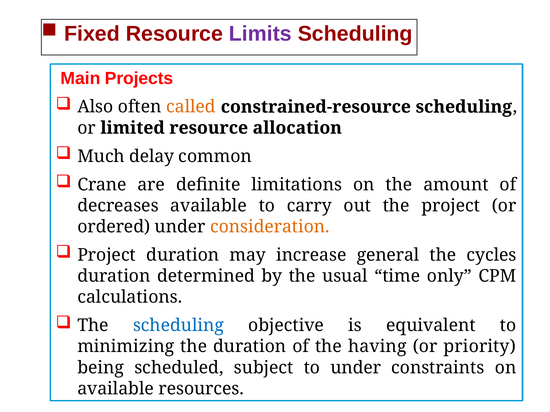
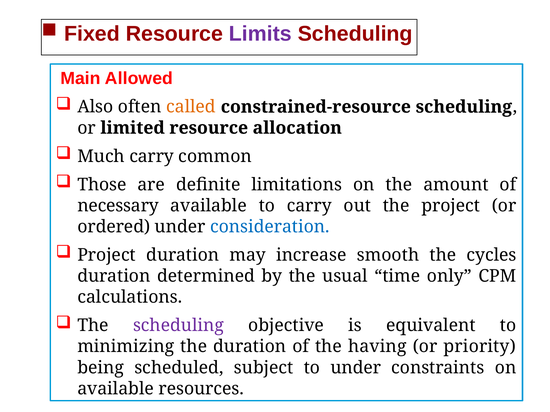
Projects: Projects -> Allowed
Much delay: delay -> carry
Crane: Crane -> Those
decreases: decreases -> necessary
consideration colour: orange -> blue
general: general -> smooth
scheduling at (178, 326) colour: blue -> purple
